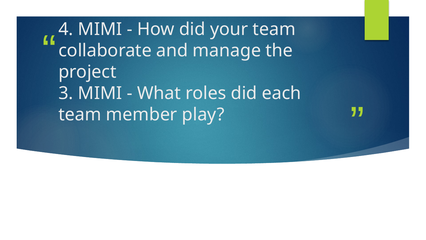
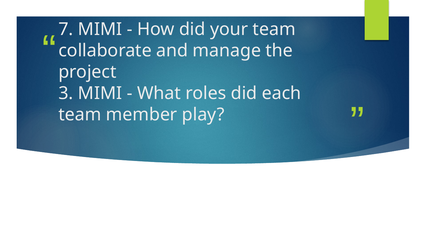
4: 4 -> 7
